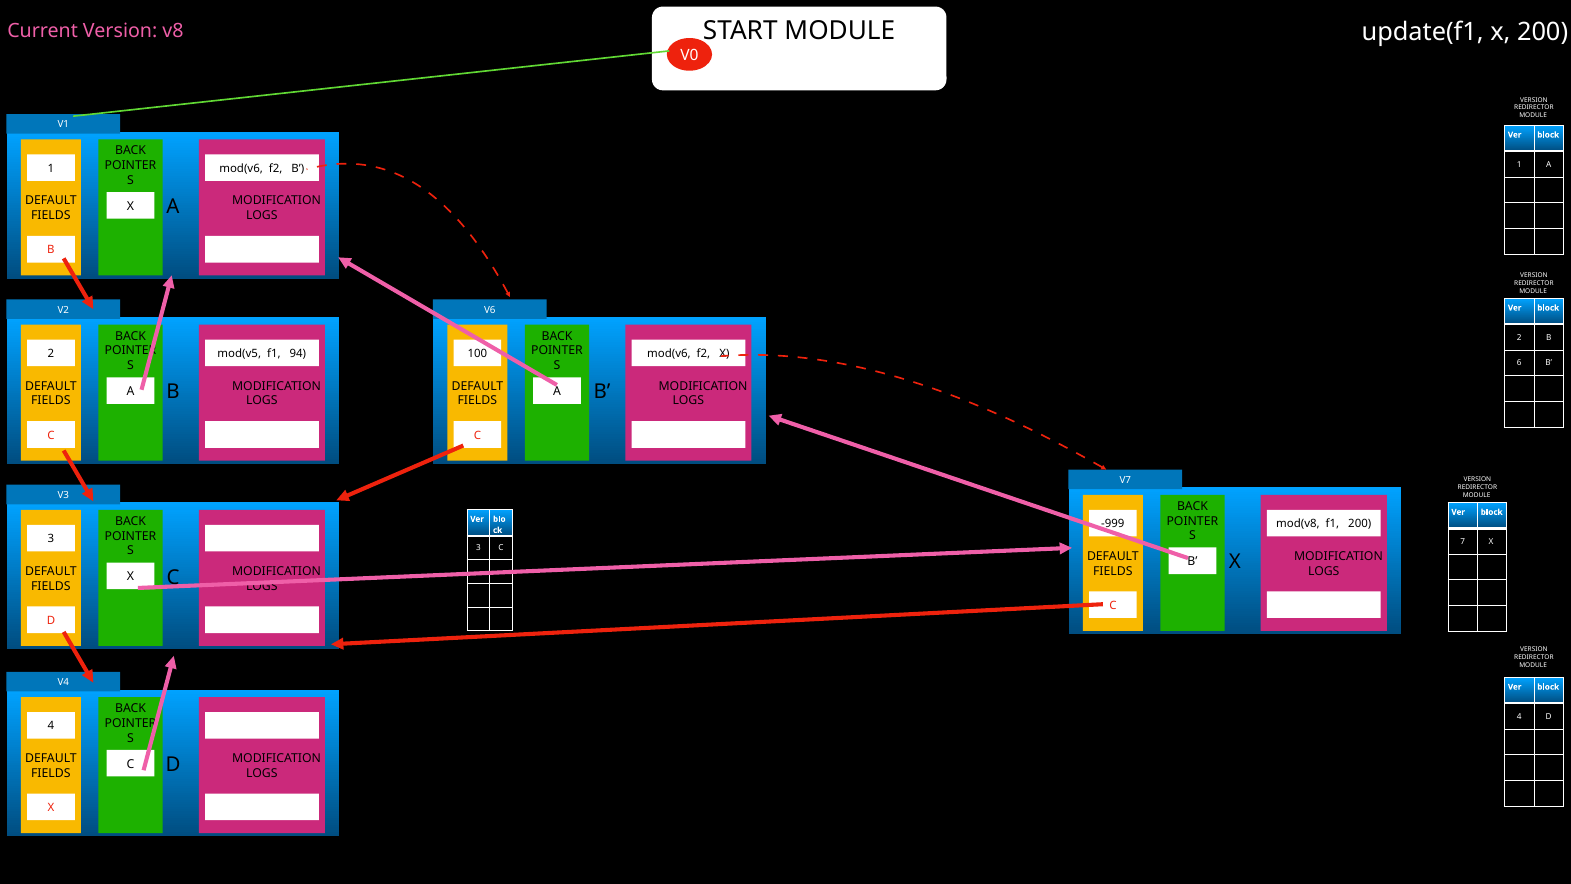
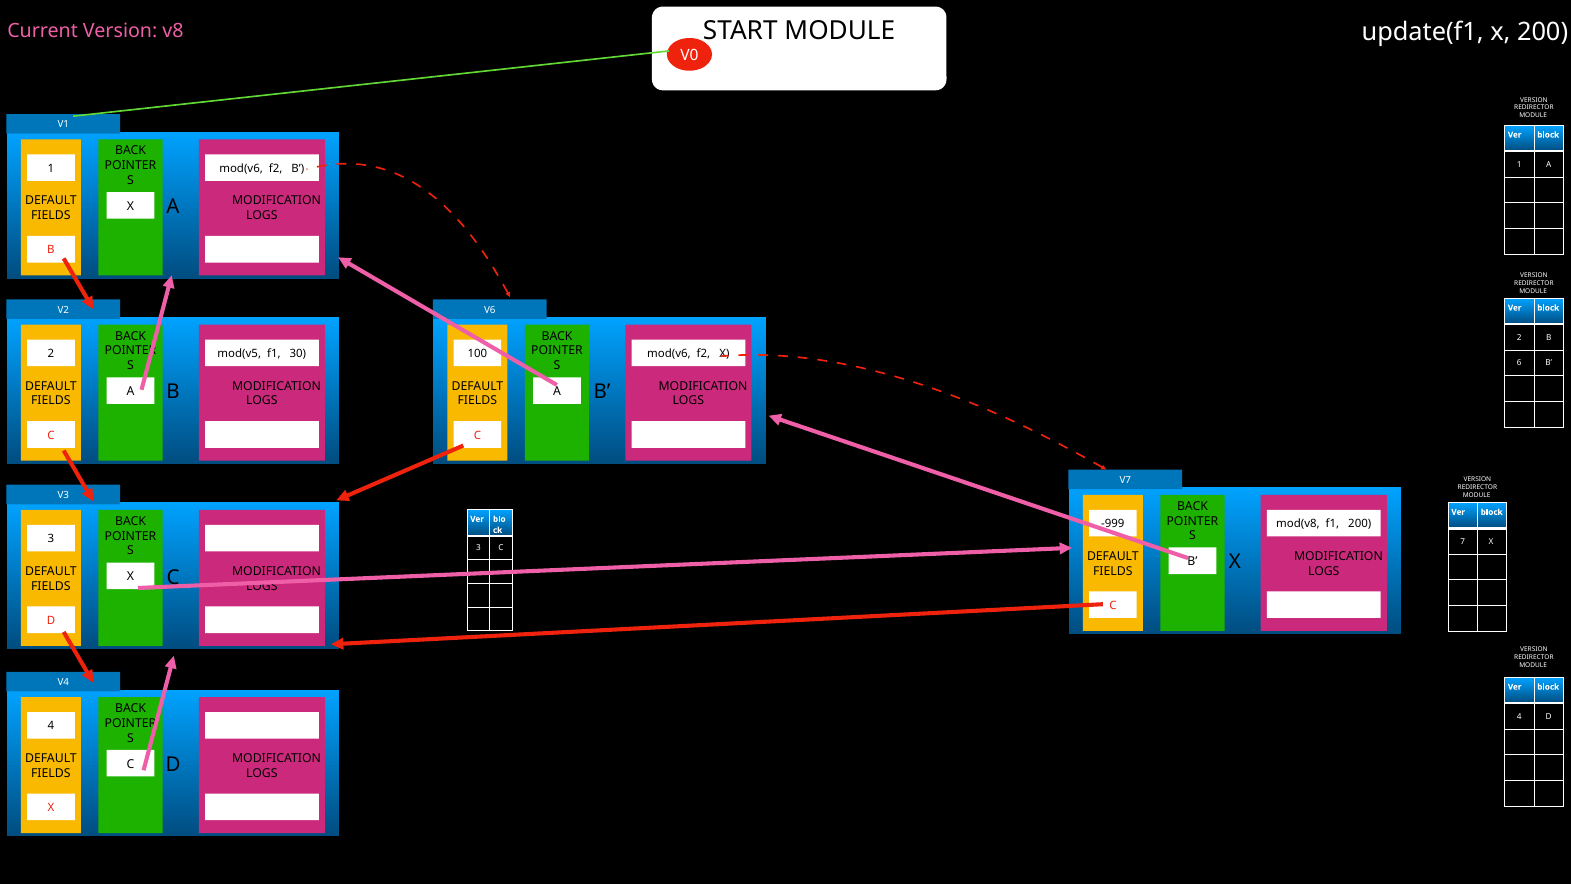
94: 94 -> 30
